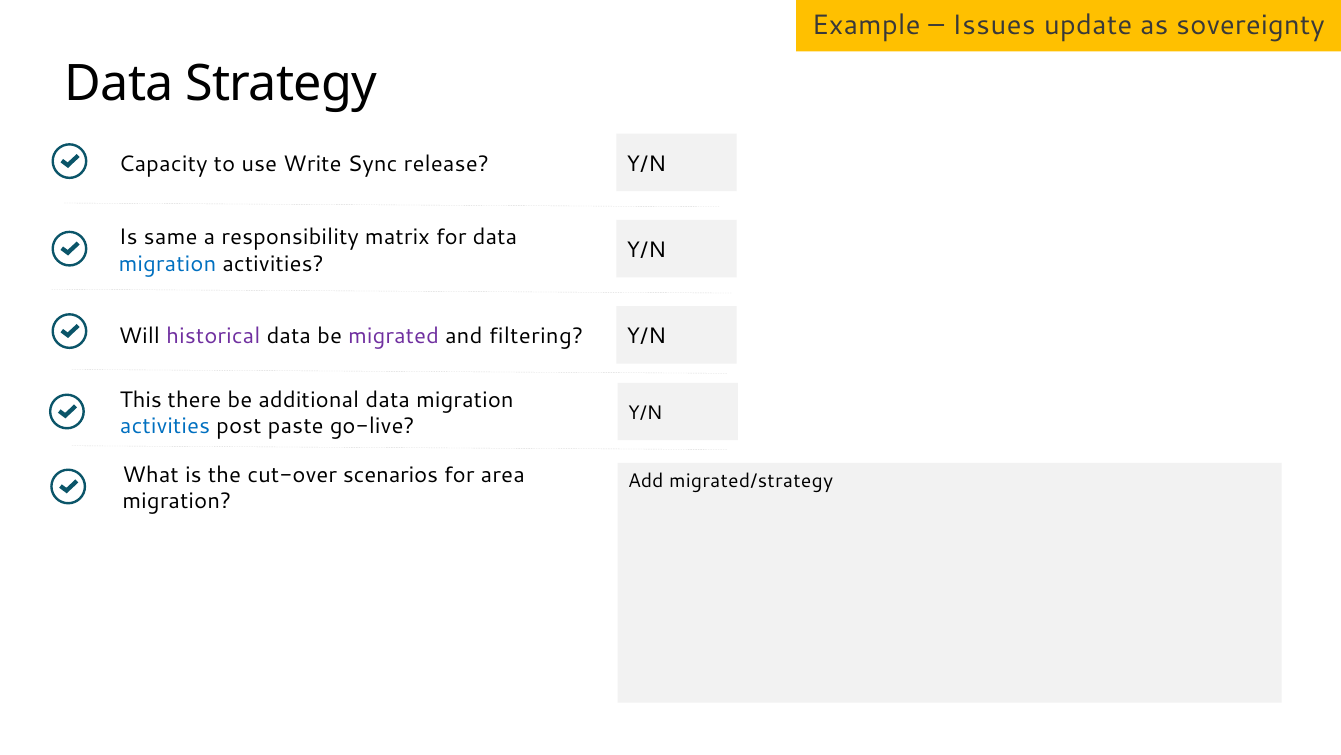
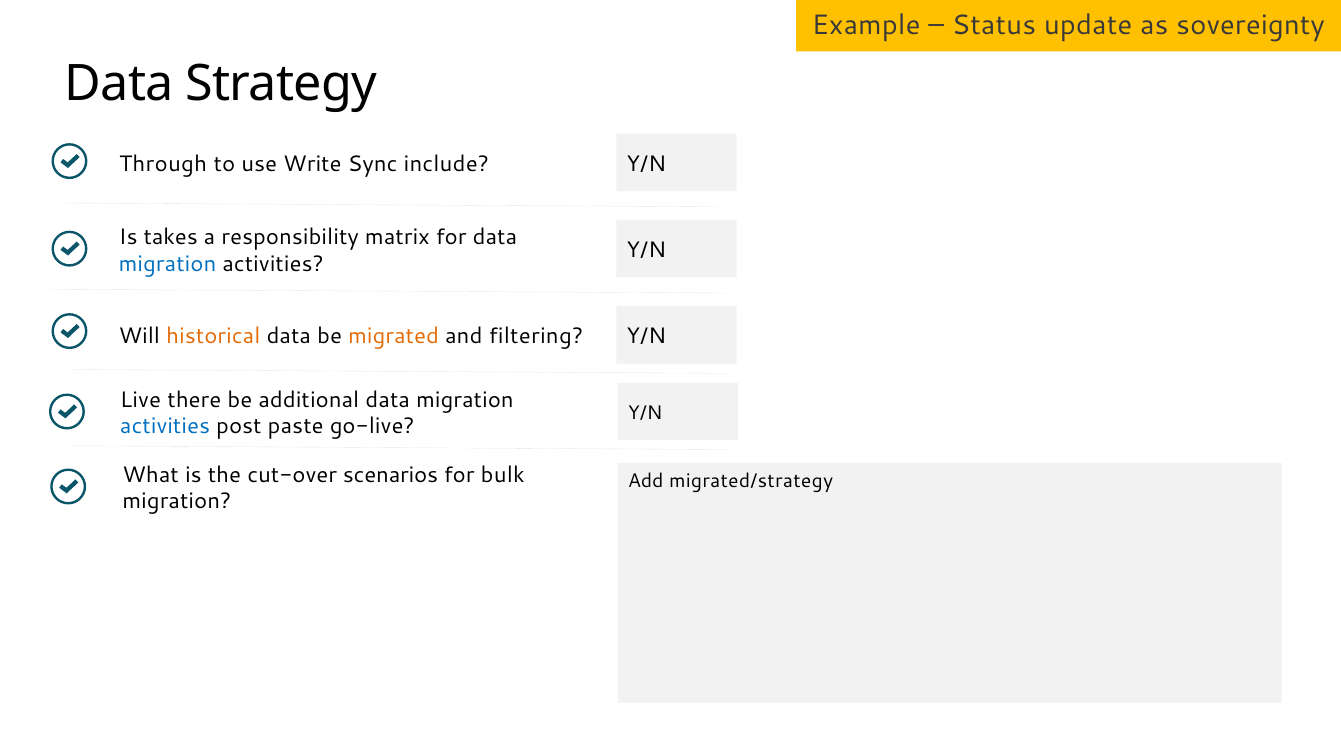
Issues: Issues -> Status
Capacity: Capacity -> Through
release: release -> include
same: same -> takes
historical colour: purple -> orange
migrated colour: purple -> orange
This: This -> Live
area: area -> bulk
